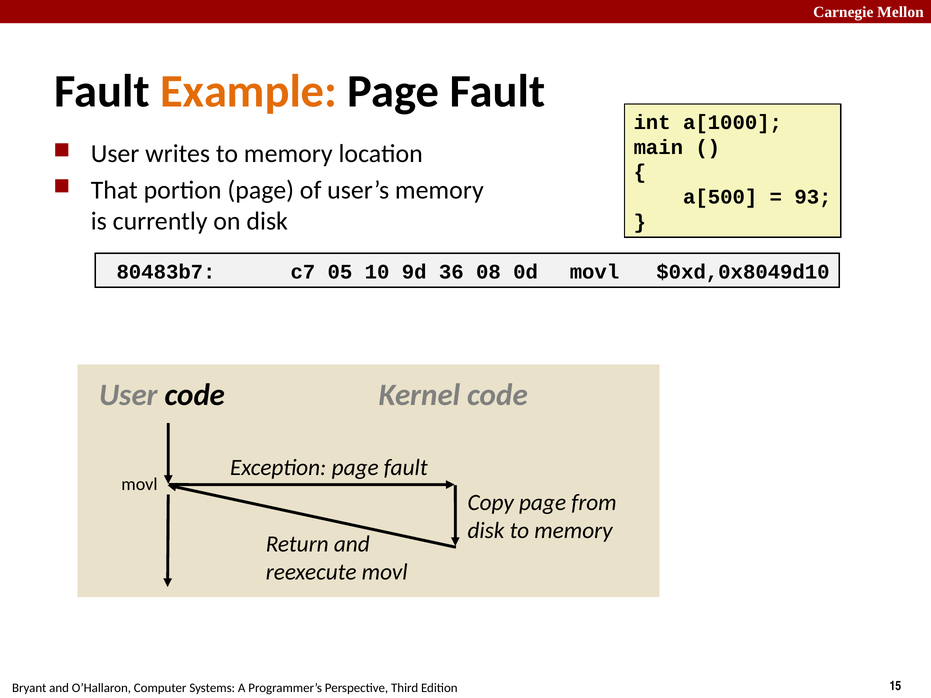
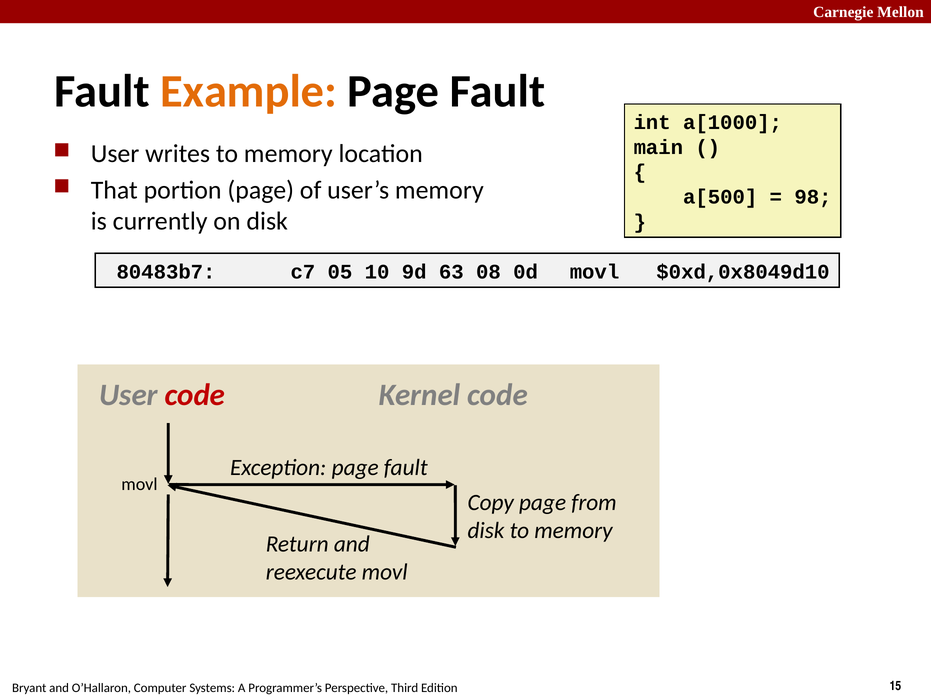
93: 93 -> 98
36: 36 -> 63
code at (195, 395) colour: black -> red
